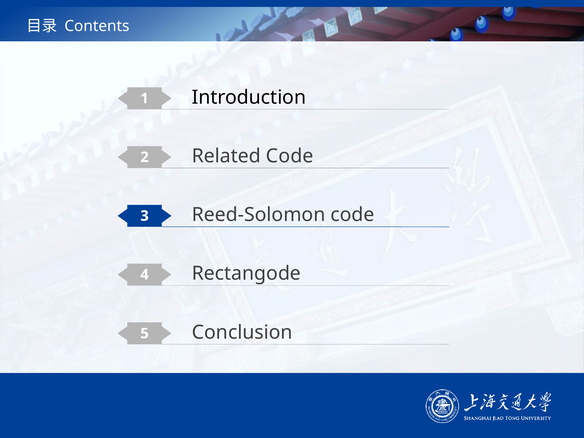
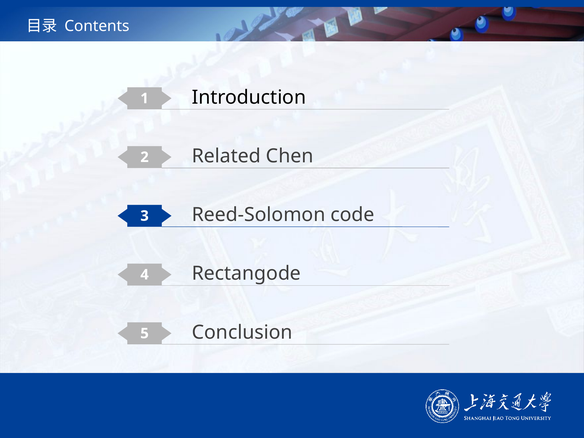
Related Code: Code -> Chen
